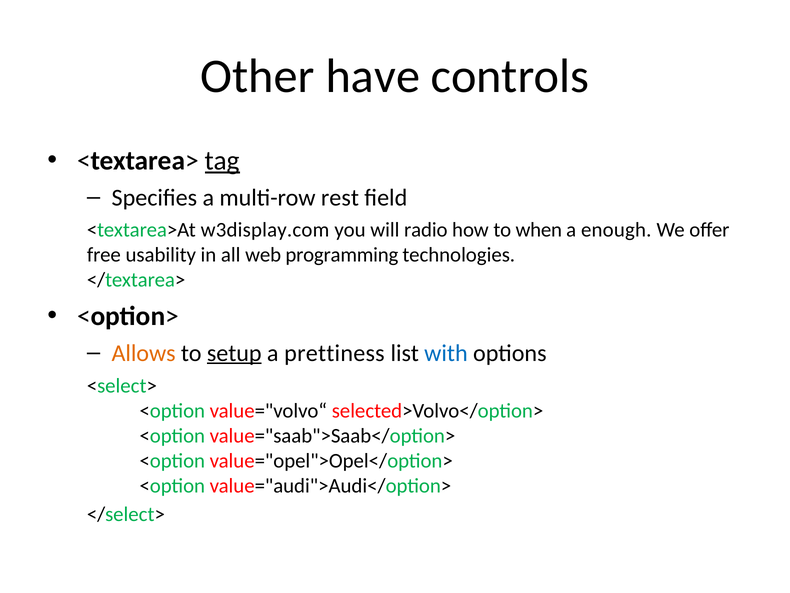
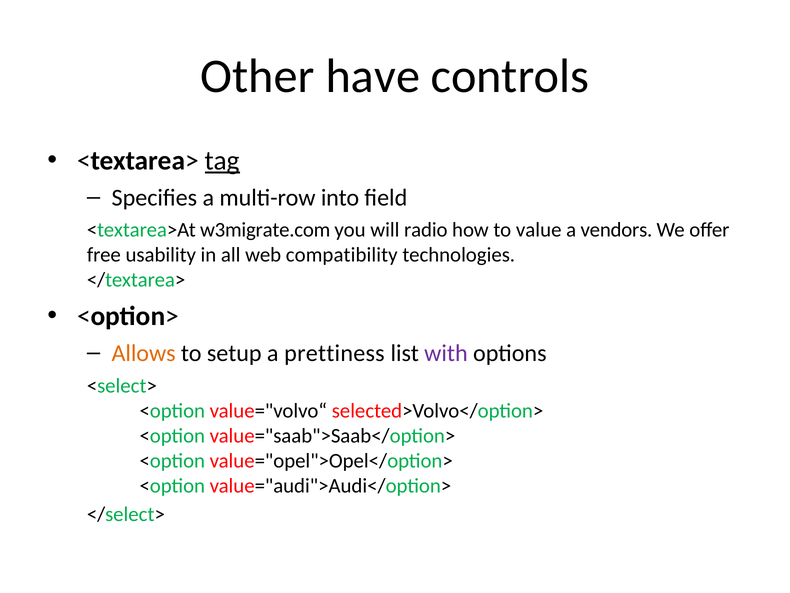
rest: rest -> into
w3display.com: w3display.com -> w3migrate.com
when: when -> value
enough: enough -> vendors
programming: programming -> compatibility
setup underline: present -> none
with colour: blue -> purple
